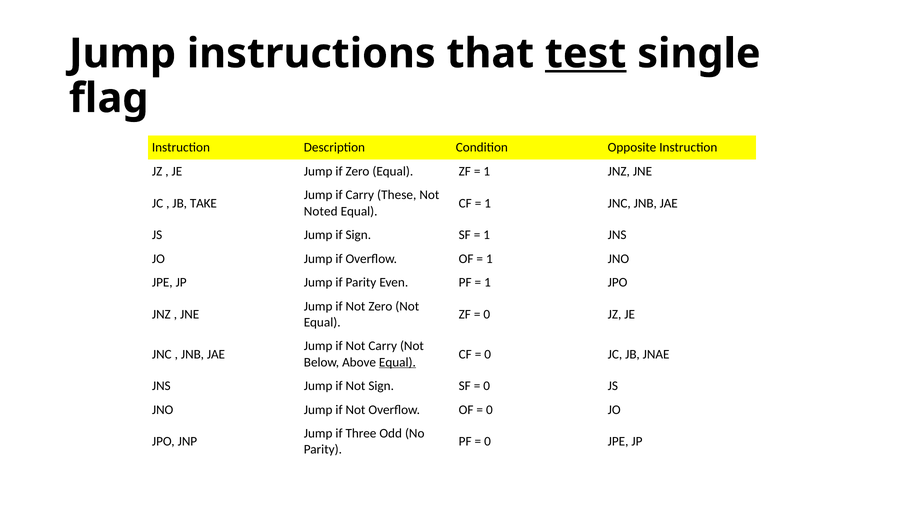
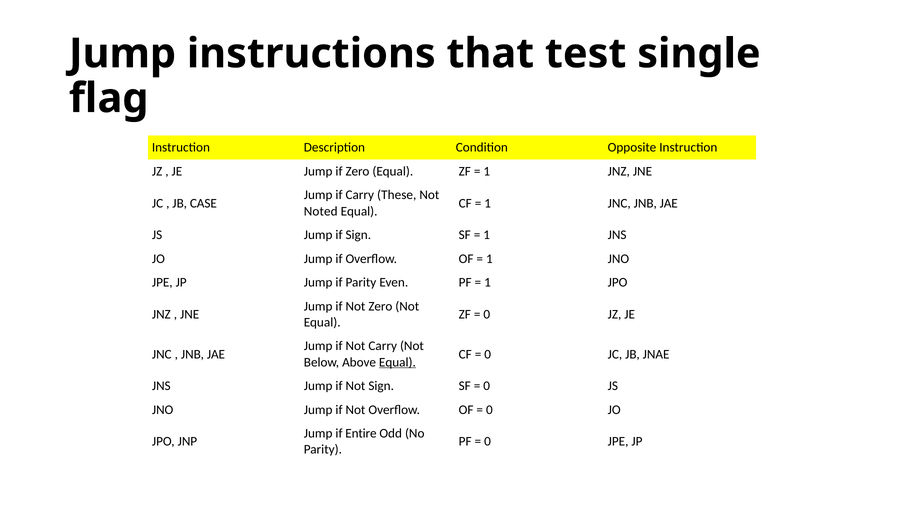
test underline: present -> none
TAKE: TAKE -> CASE
Three: Three -> Entire
